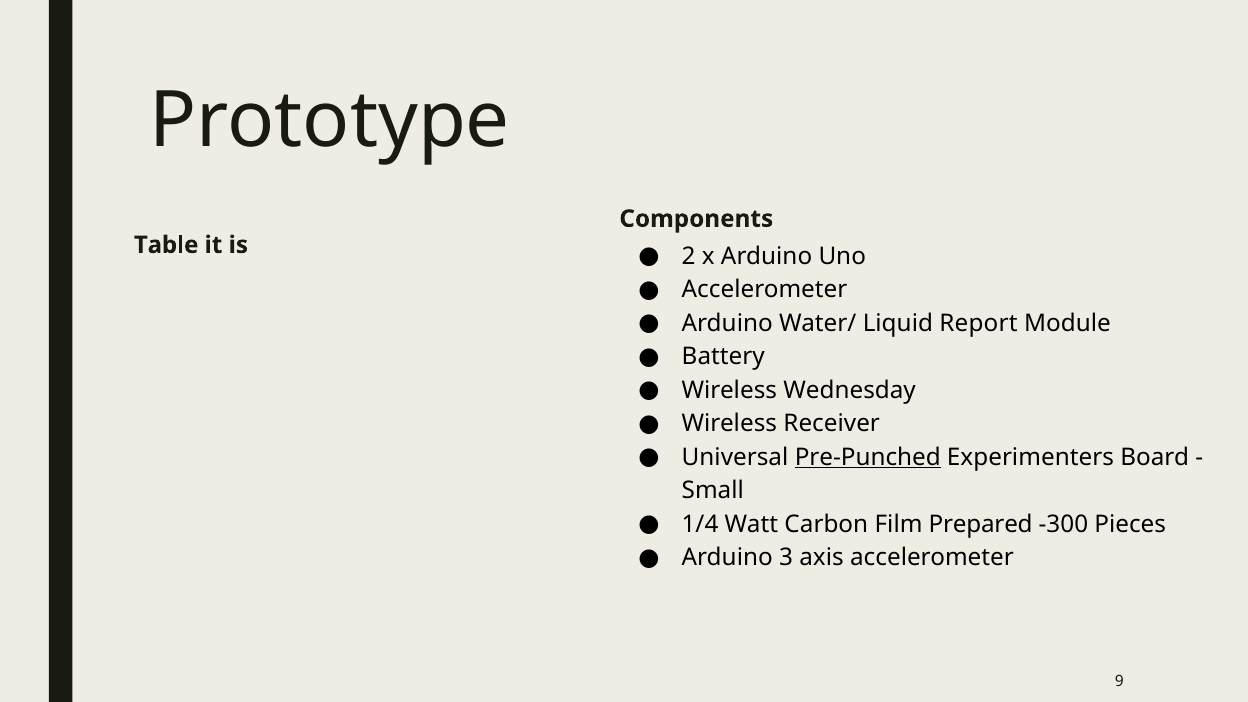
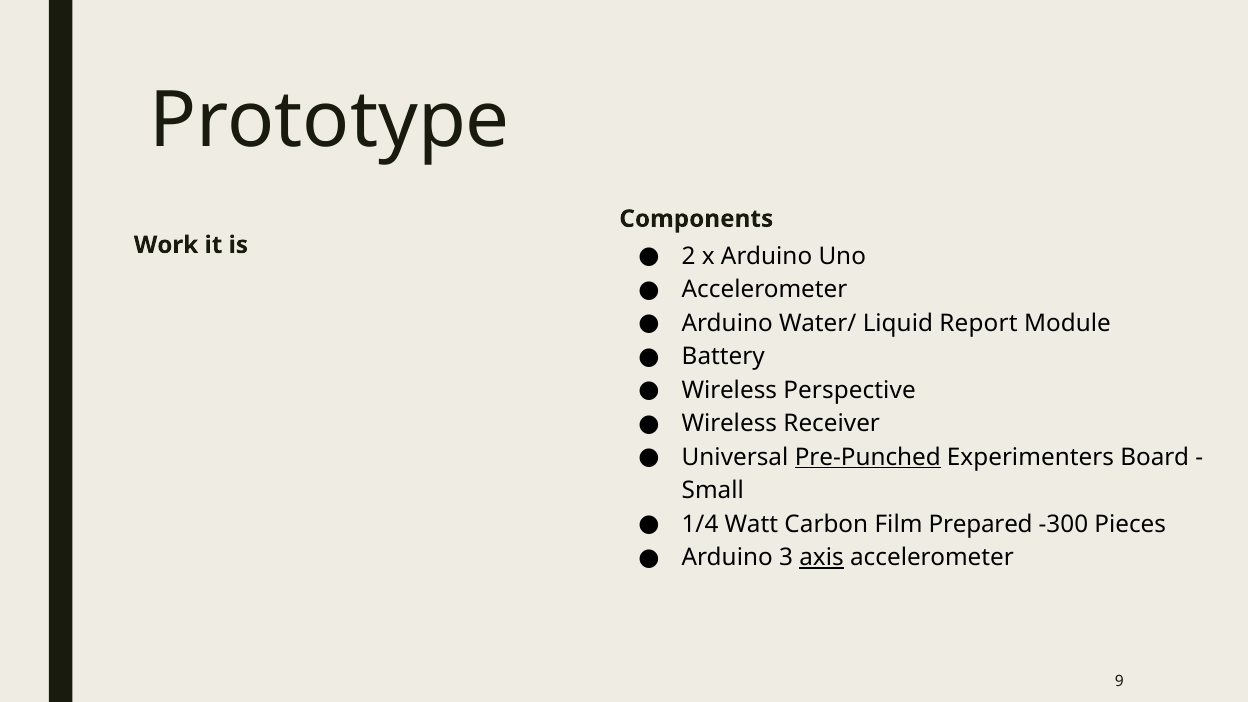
Table: Table -> Work
Wednesday: Wednesday -> Perspective
axis underline: none -> present
